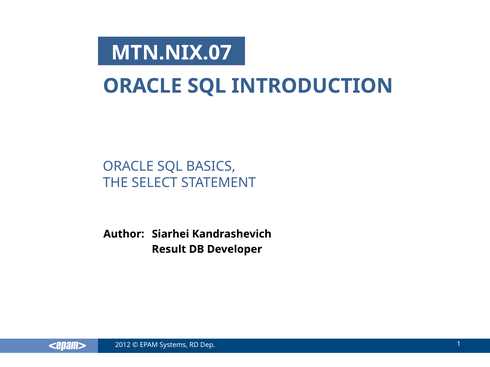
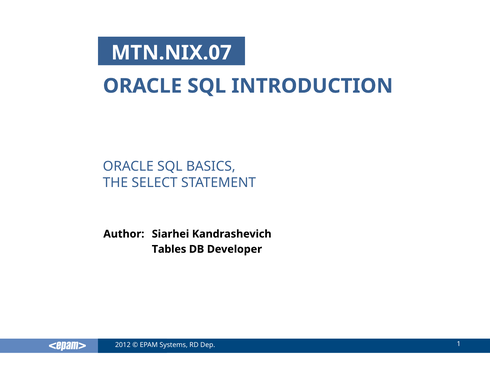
Result: Result -> Tables
